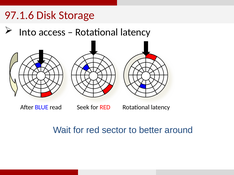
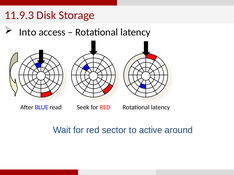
97.1.6: 97.1.6 -> 11.9.3
better: better -> active
